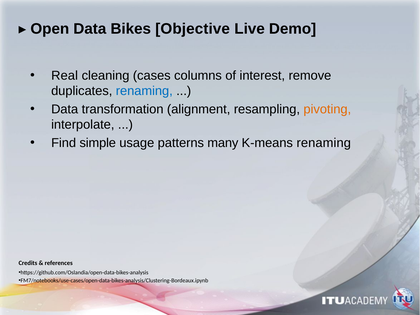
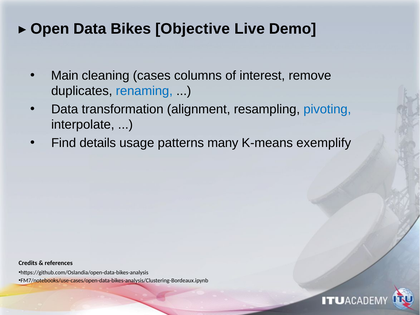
Real: Real -> Main
pivoting colour: orange -> blue
simple: simple -> details
K-means renaming: renaming -> exemplify
